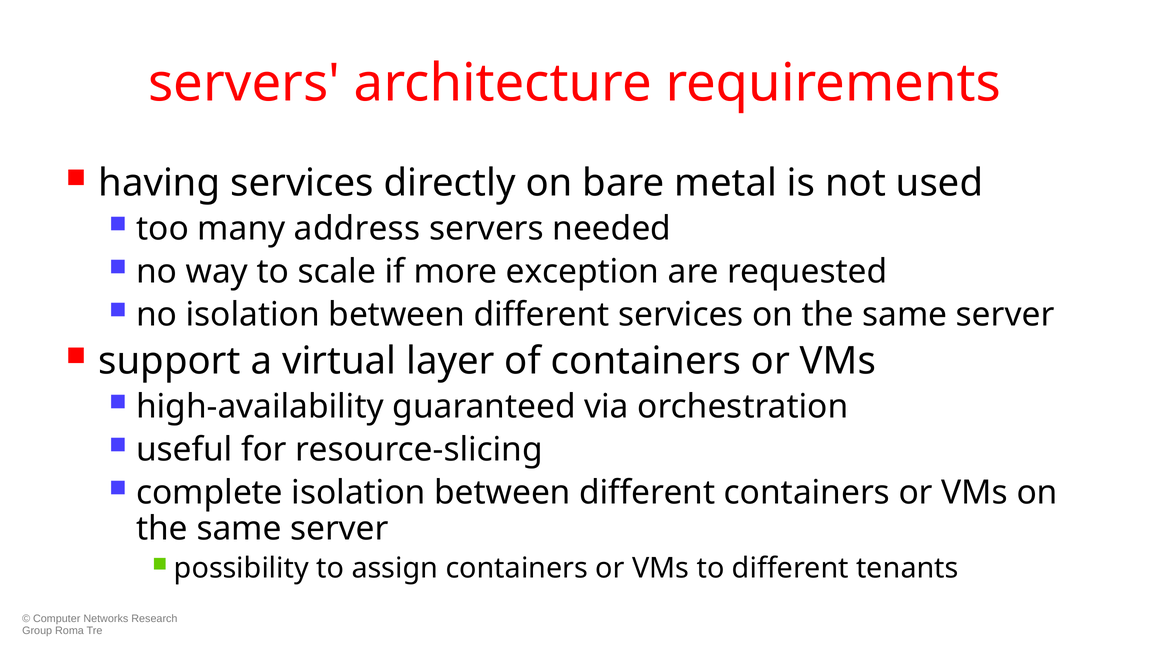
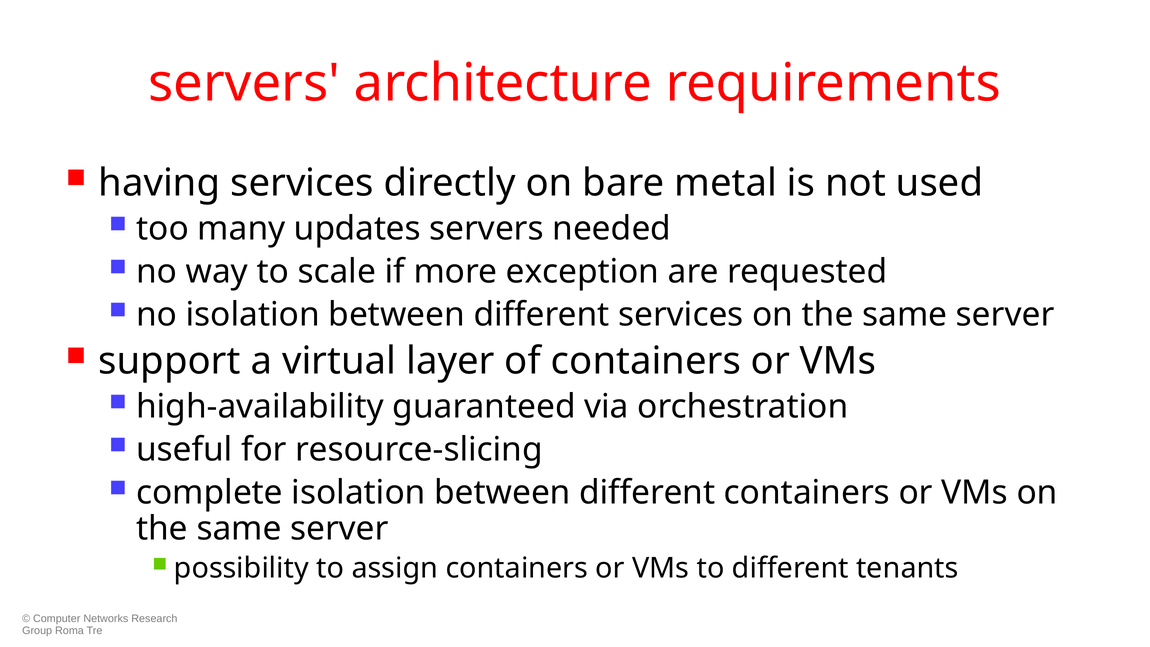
address: address -> updates
